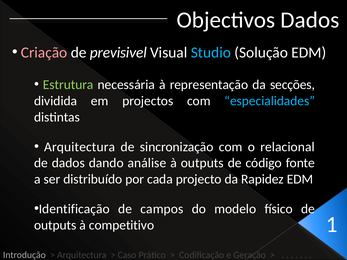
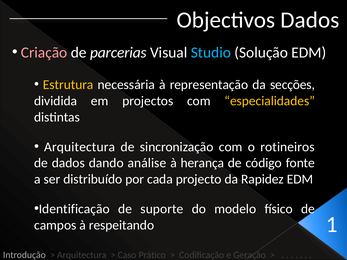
previsivel: previsivel -> parcerias
Estrutura colour: light green -> yellow
especialidades colour: light blue -> yellow
relacional: relacional -> rotineiros
à outputs: outputs -> herança
campos: campos -> suporte
outputs at (55, 225): outputs -> campos
competitivo: competitivo -> respeitando
